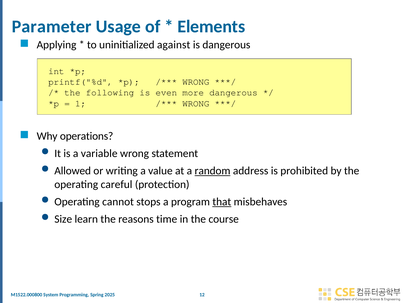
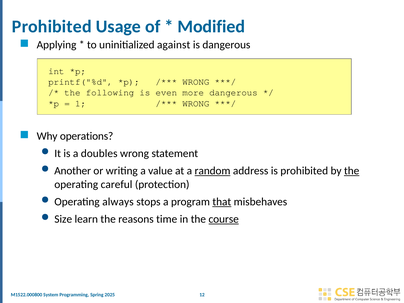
Parameter at (52, 27): Parameter -> Prohibited
Elements: Elements -> Modified
variable: variable -> doubles
Allowed: Allowed -> Another
the at (352, 171) underline: none -> present
cannot: cannot -> always
course underline: none -> present
